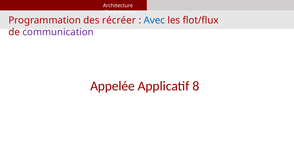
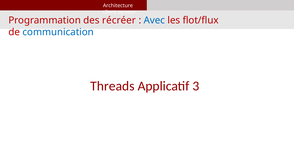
communication colour: purple -> blue
Appelée: Appelée -> Threads
8: 8 -> 3
